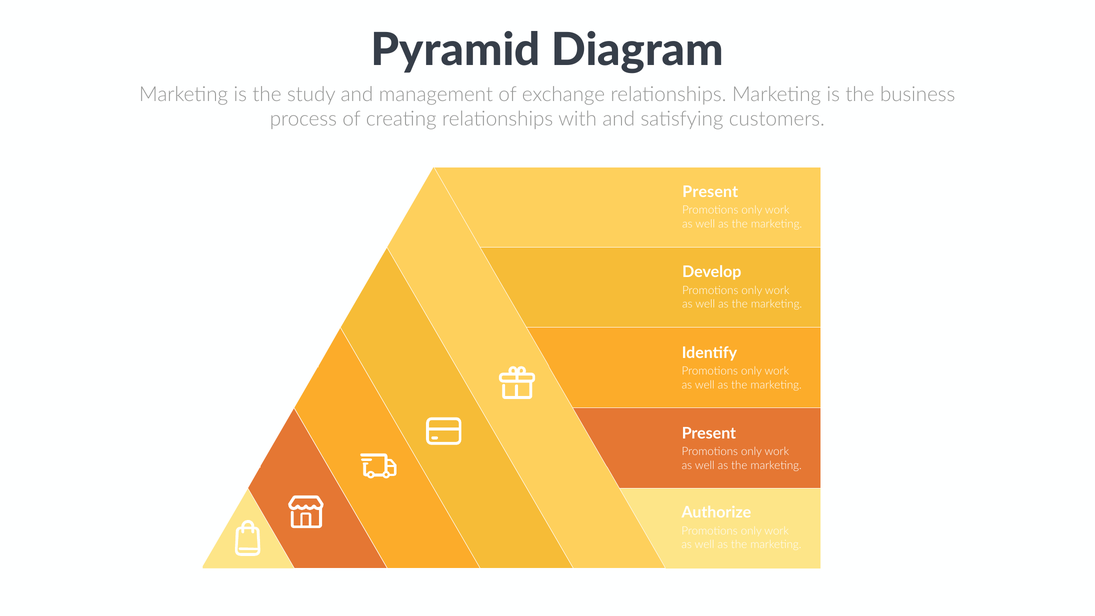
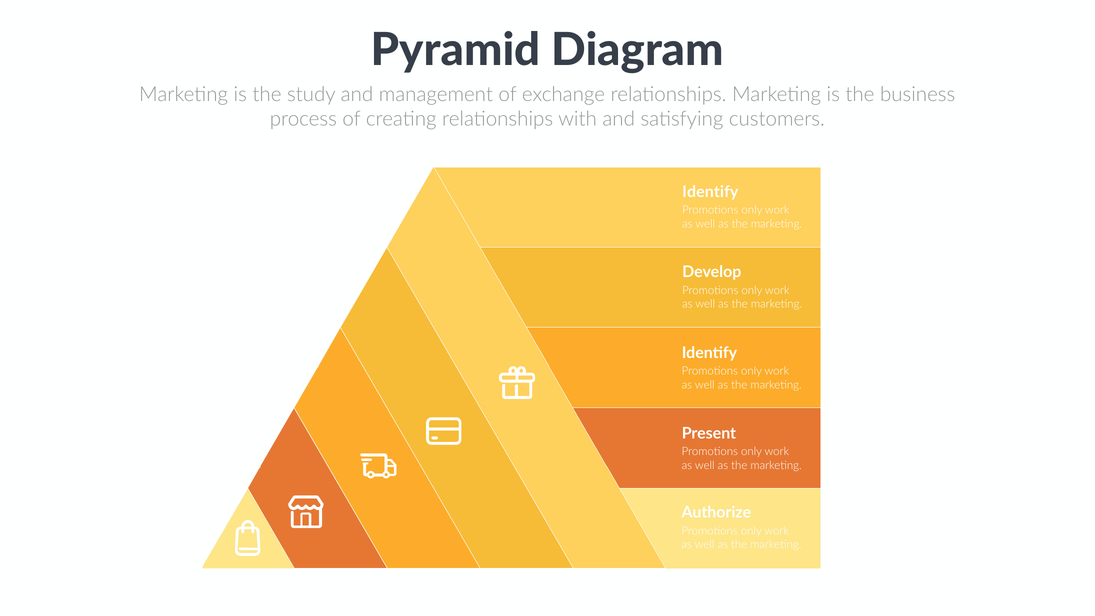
Present at (710, 192): Present -> Identify
